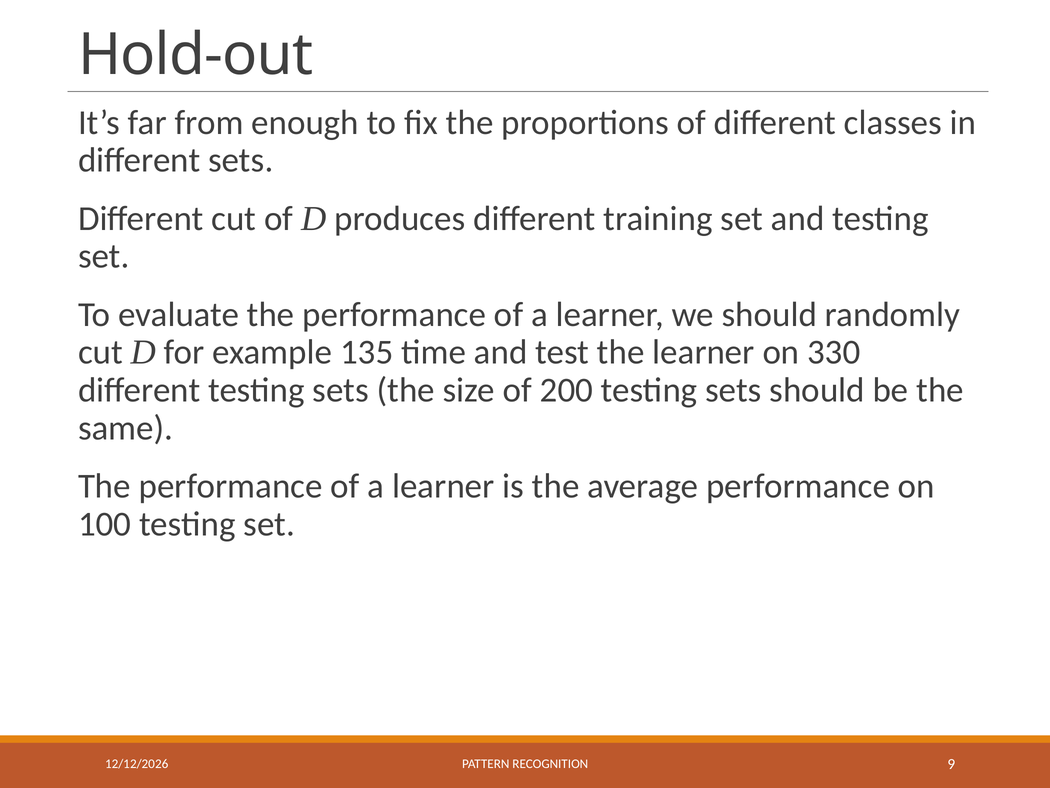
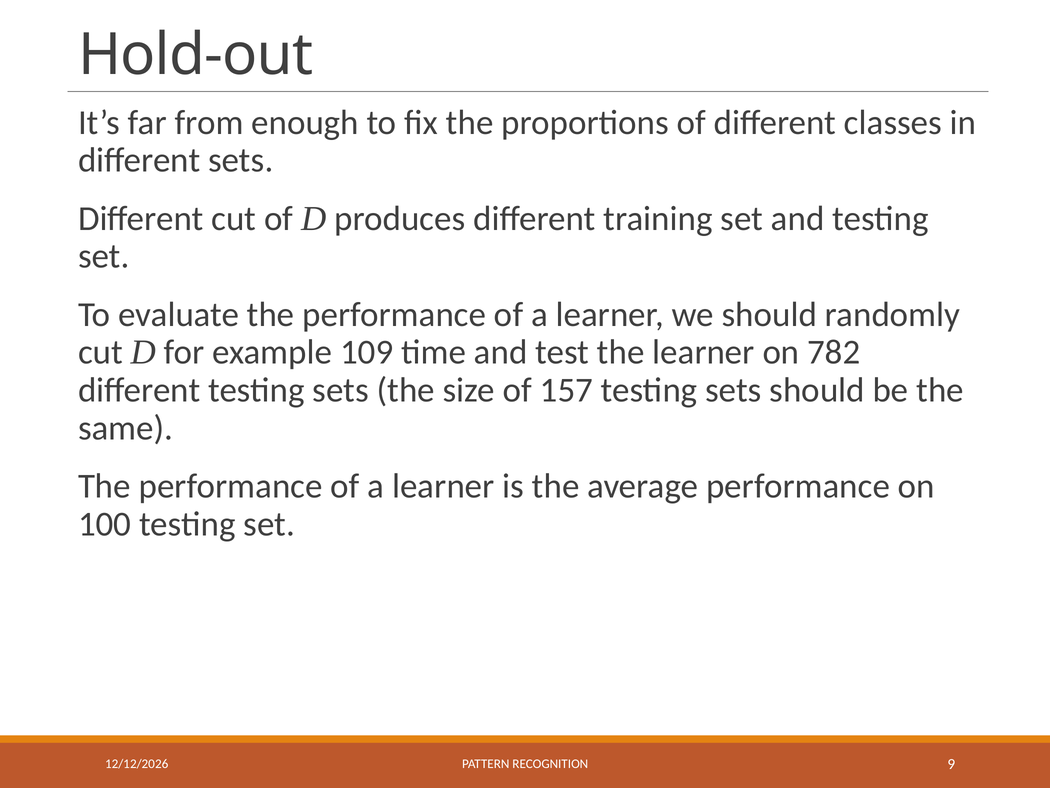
135: 135 -> 109
330: 330 -> 782
200: 200 -> 157
